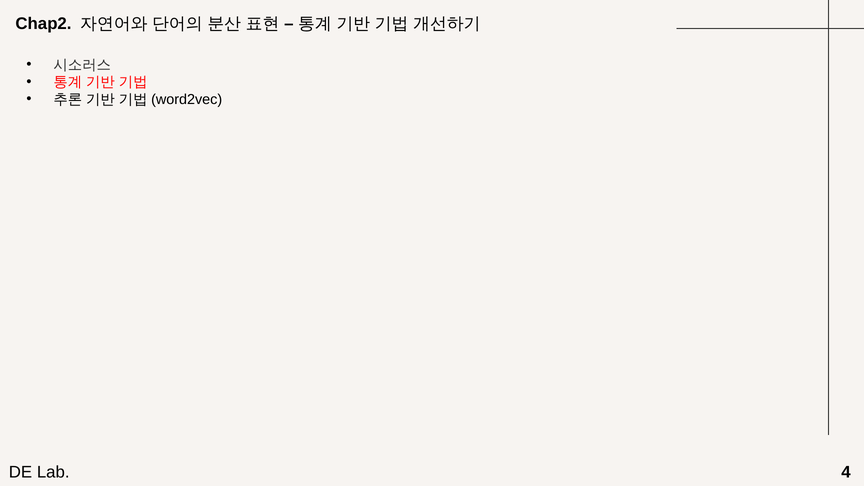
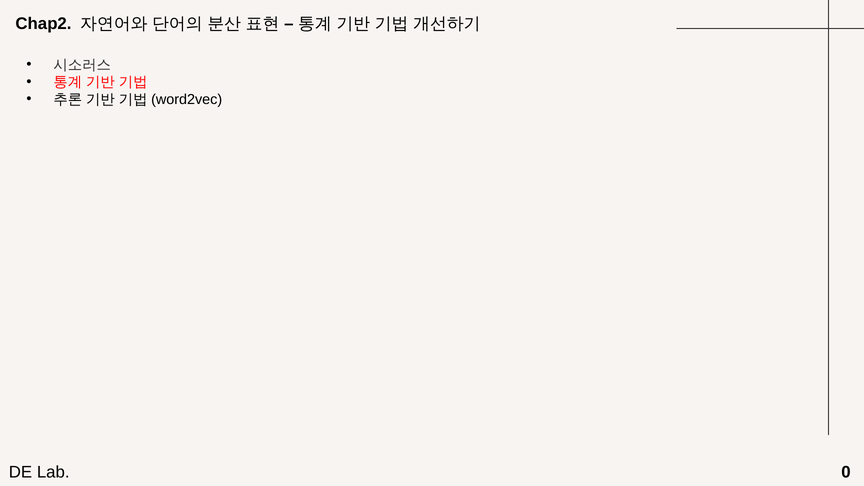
4: 4 -> 0
